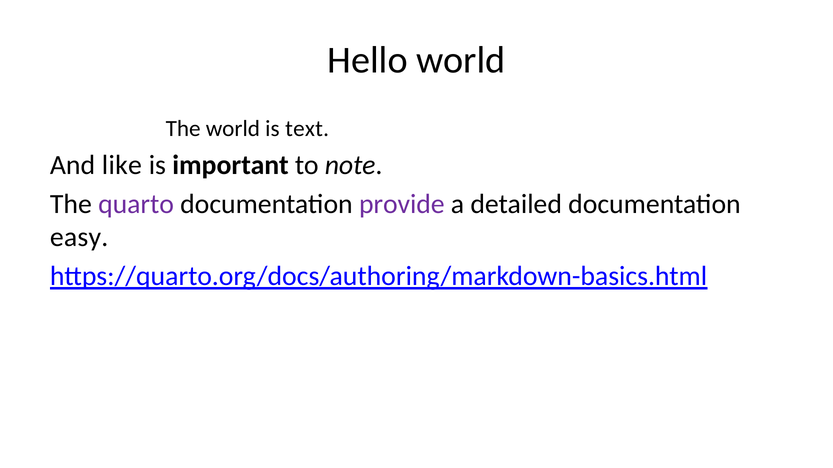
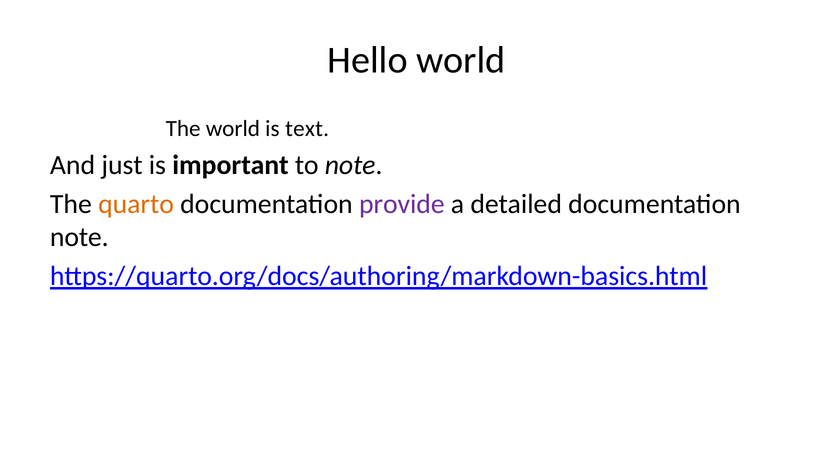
like: like -> just
quarto colour: purple -> orange
easy at (79, 238): easy -> note
